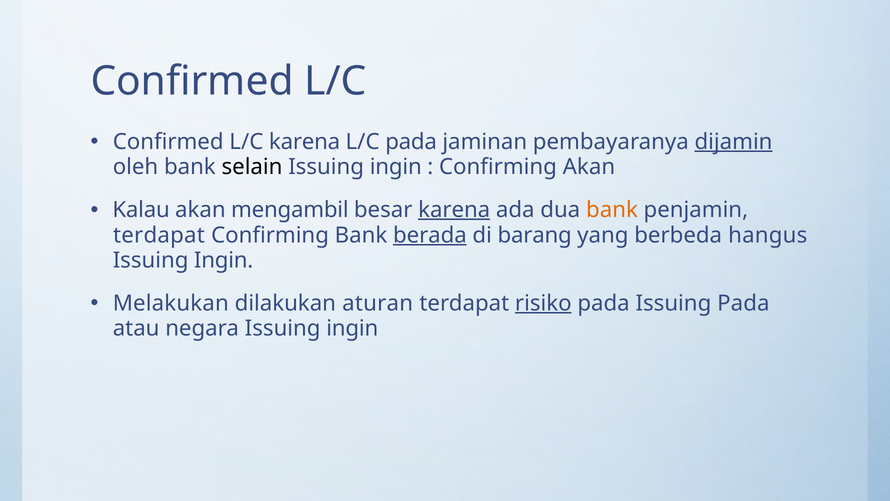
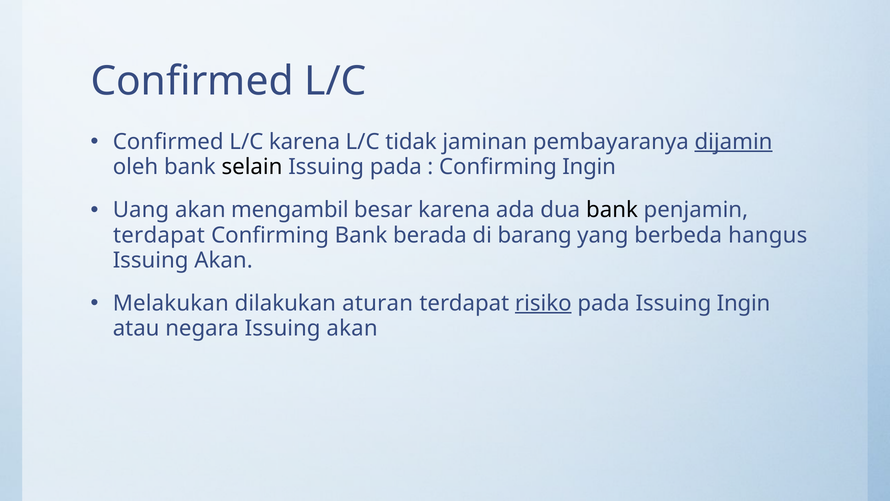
L/C pada: pada -> tidak
ingin at (396, 167): ingin -> pada
Confirming Akan: Akan -> Ingin
Kalau: Kalau -> Uang
karena at (454, 210) underline: present -> none
bank at (612, 210) colour: orange -> black
berada underline: present -> none
Ingin at (224, 260): Ingin -> Akan
Issuing Pada: Pada -> Ingin
negara Issuing ingin: ingin -> akan
